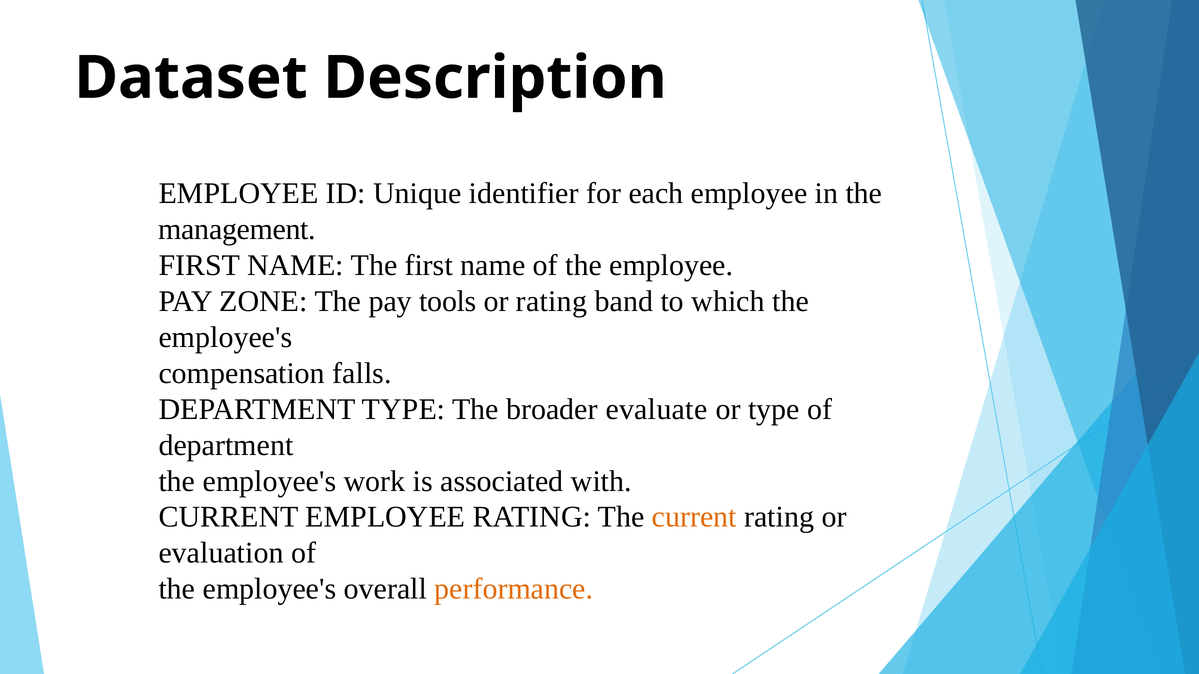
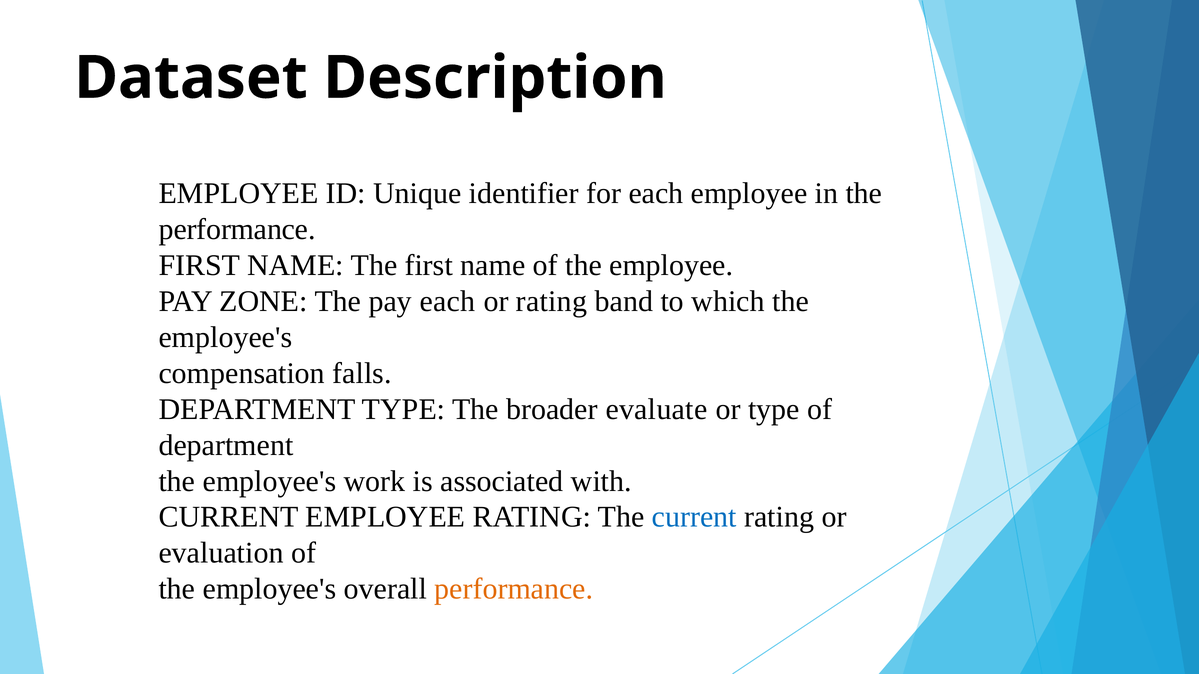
management at (237, 230): management -> performance
pay tools: tools -> each
current at (694, 517) colour: orange -> blue
